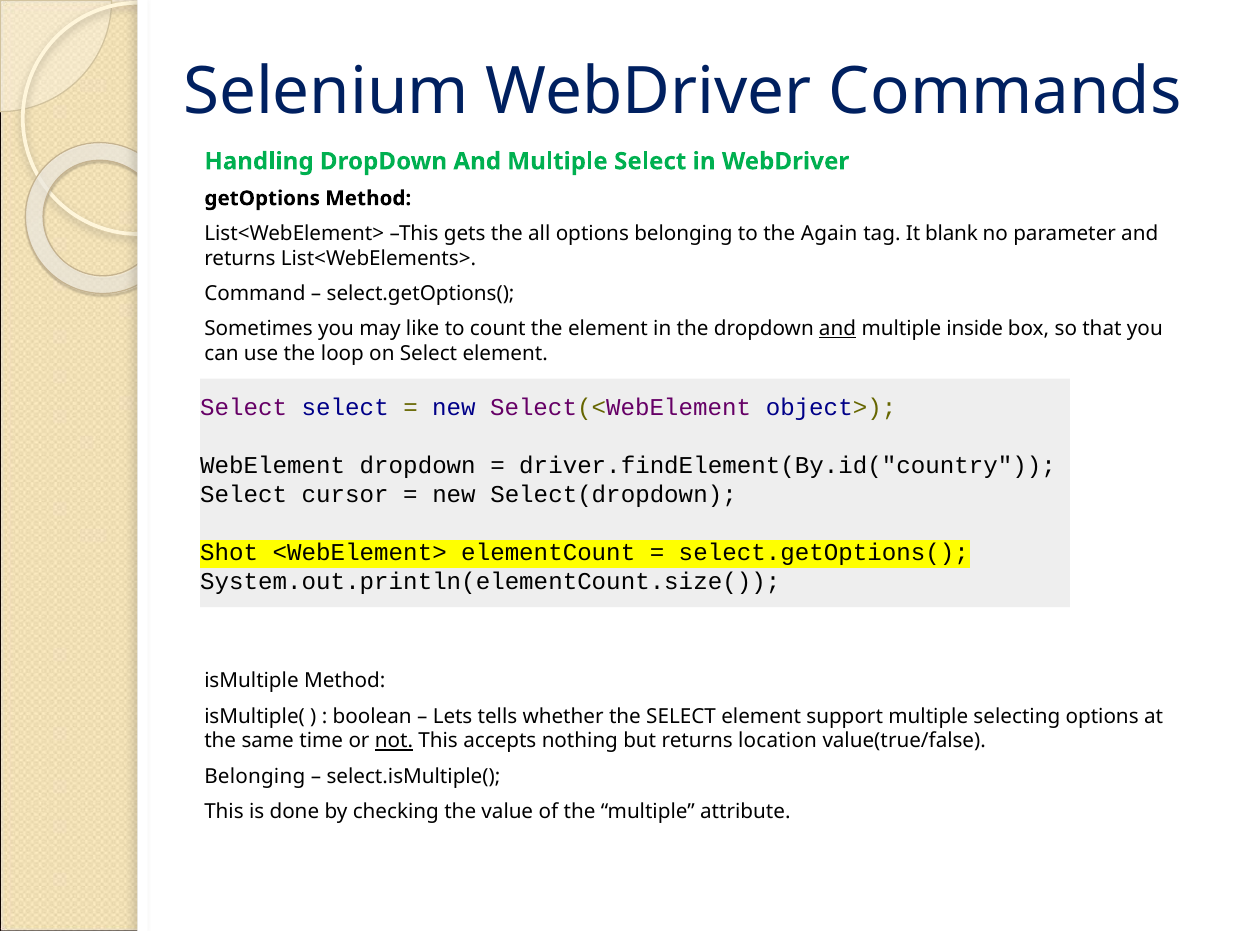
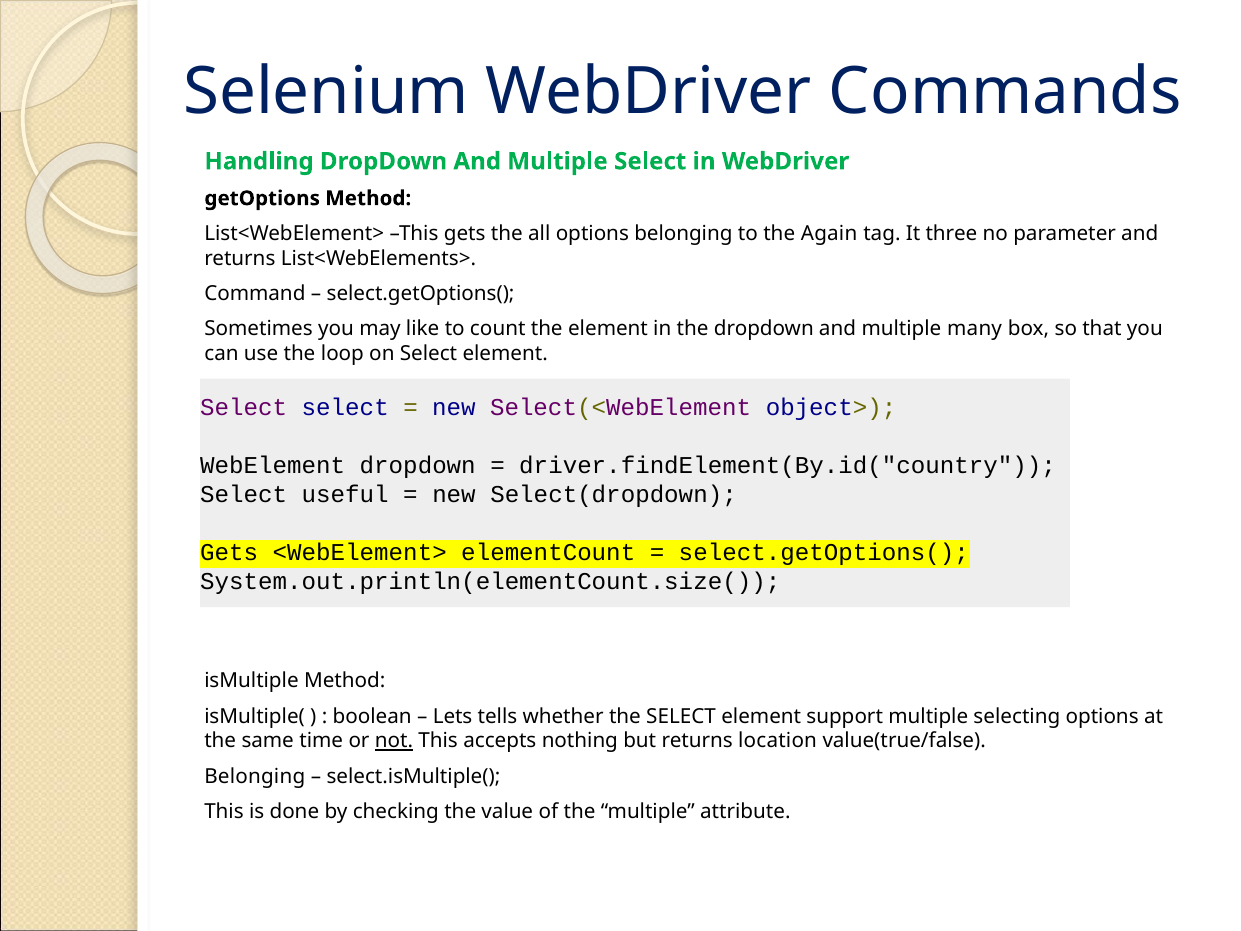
blank: blank -> three
and at (838, 329) underline: present -> none
inside: inside -> many
cursor: cursor -> useful
Shot at (229, 552): Shot -> Gets
